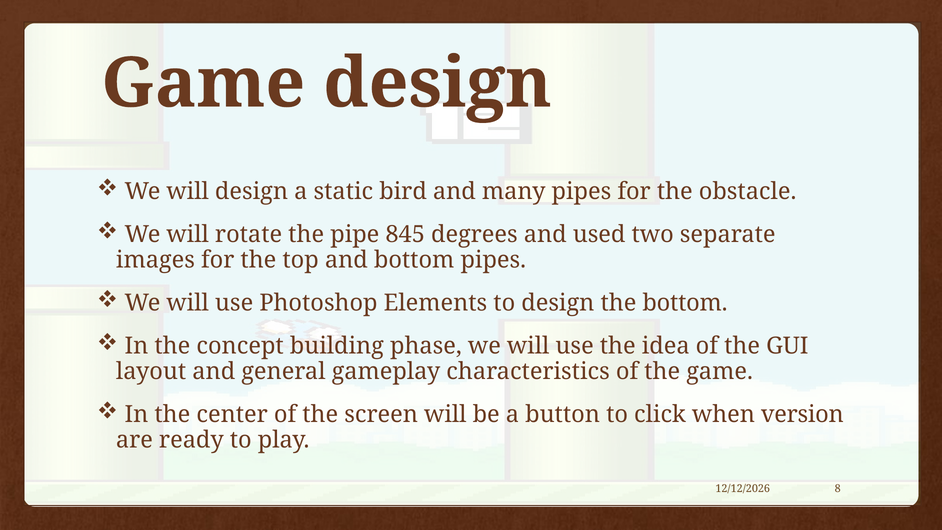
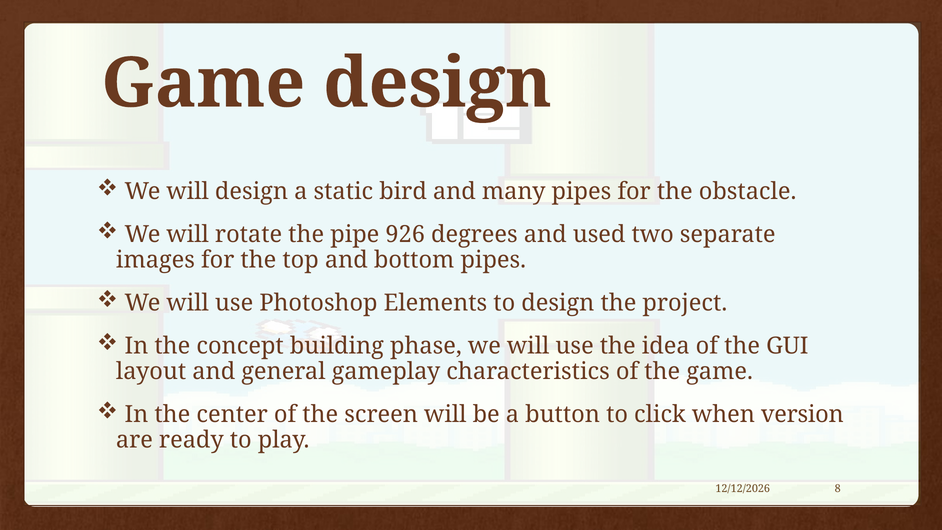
845: 845 -> 926
the bottom: bottom -> project
